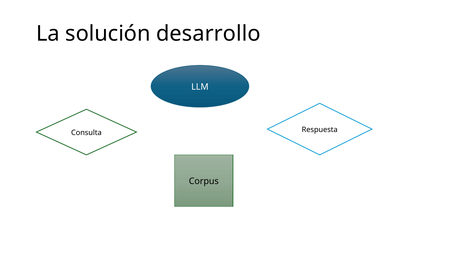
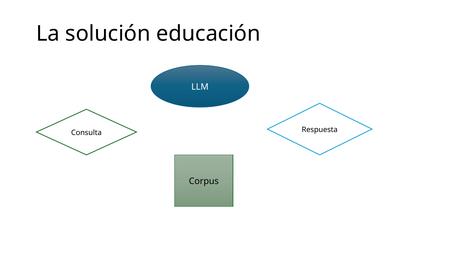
desarrollo: desarrollo -> educación
